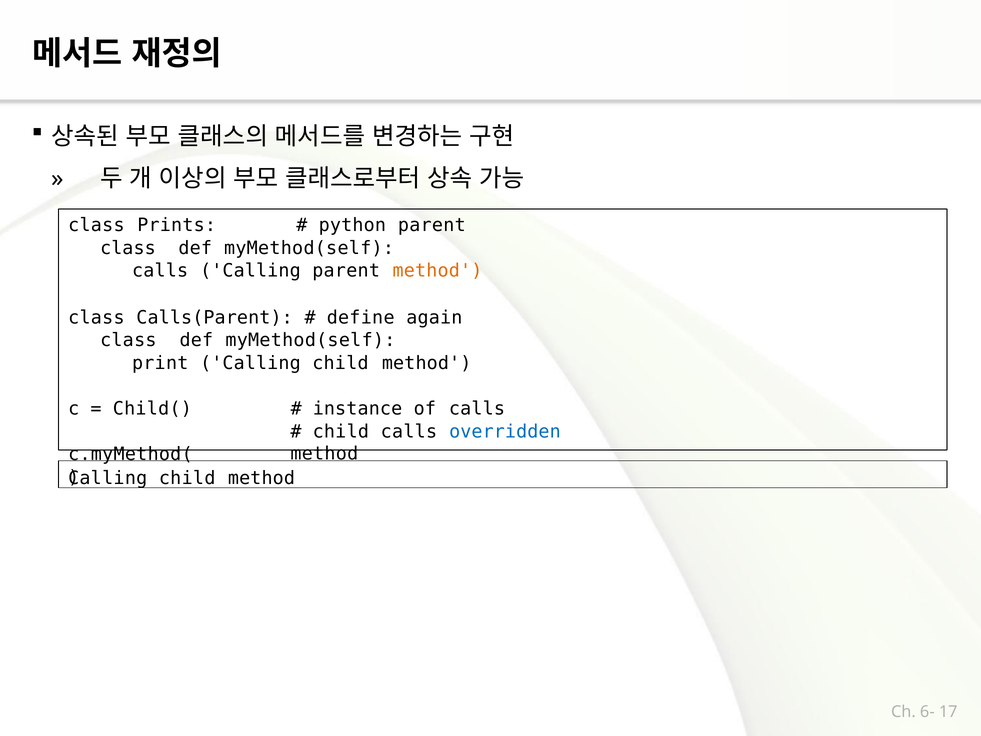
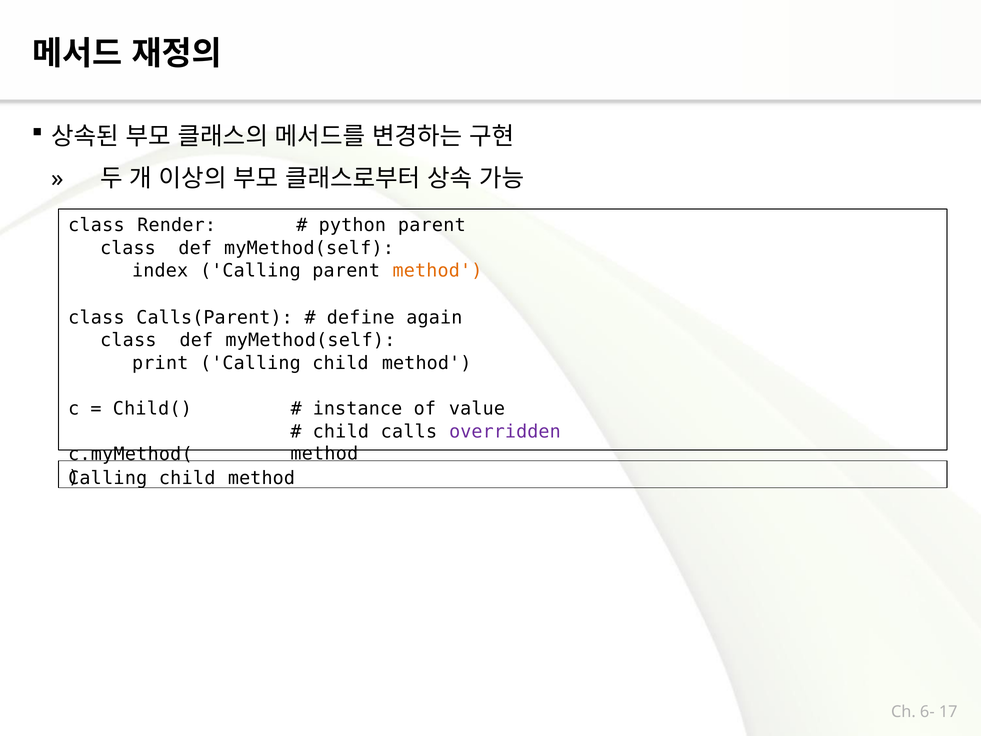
Prints: Prints -> Render
calls at (160, 271): calls -> index
of calls: calls -> value
overridden colour: blue -> purple
